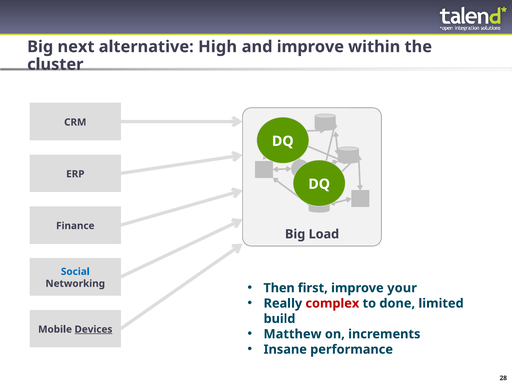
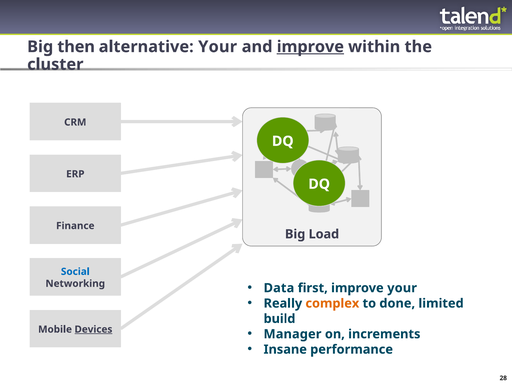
next: next -> then
alternative High: High -> Your
improve at (310, 47) underline: none -> present
Then: Then -> Data
complex colour: red -> orange
Matthew: Matthew -> Manager
